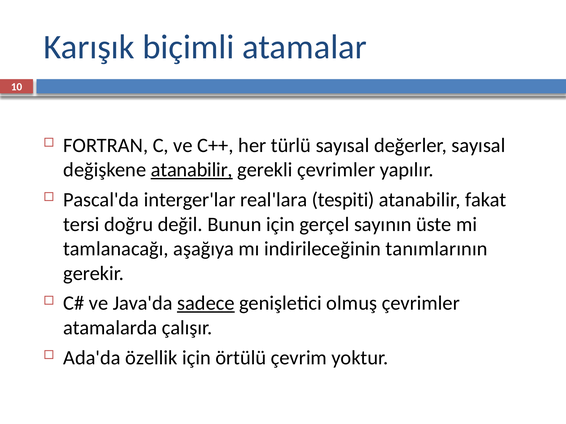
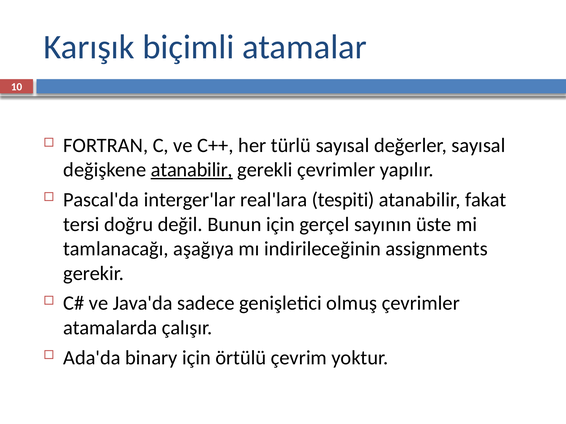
tanımlarının: tanımlarının -> assignments
sadece underline: present -> none
özellik: özellik -> binary
